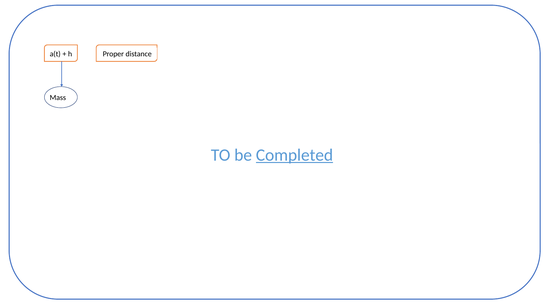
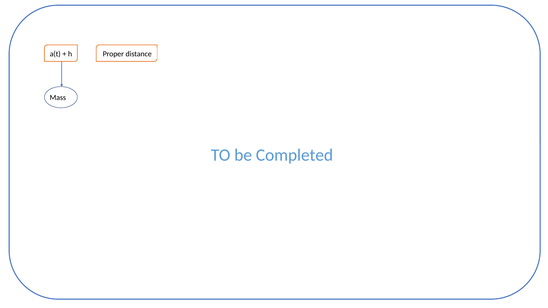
Completed underline: present -> none
